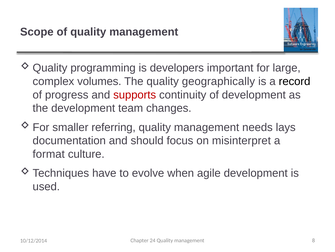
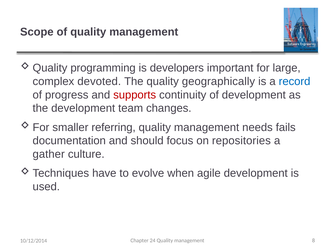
volumes: volumes -> devoted
record colour: black -> blue
lays: lays -> fails
misinterpret: misinterpret -> repositories
format: format -> gather
